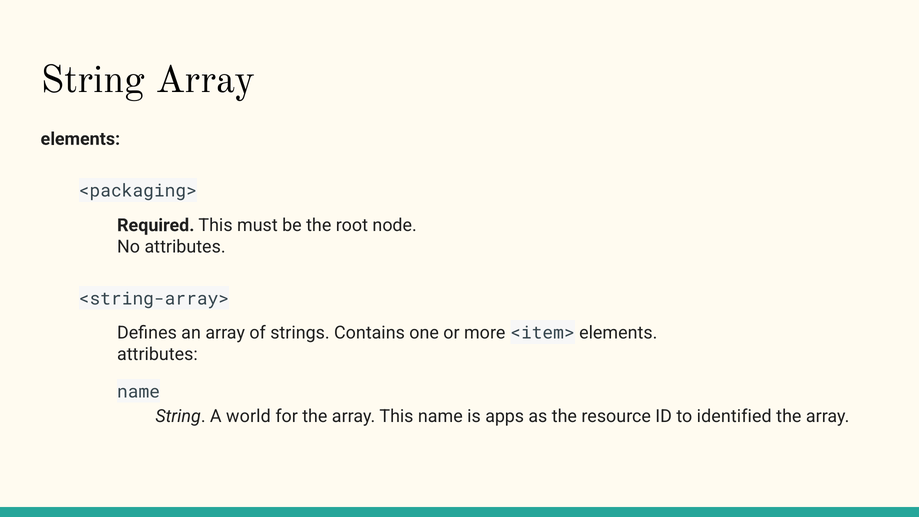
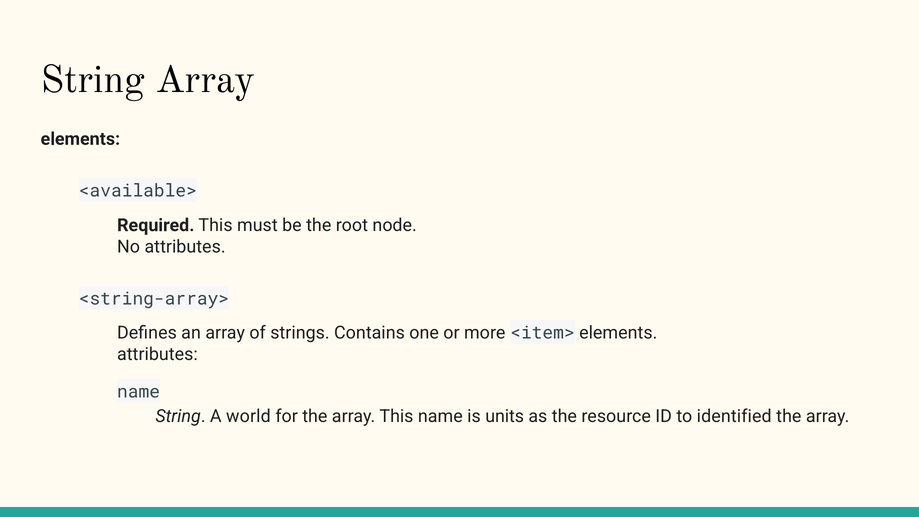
<packaging>: <packaging> -> <available>
apps: apps -> units
